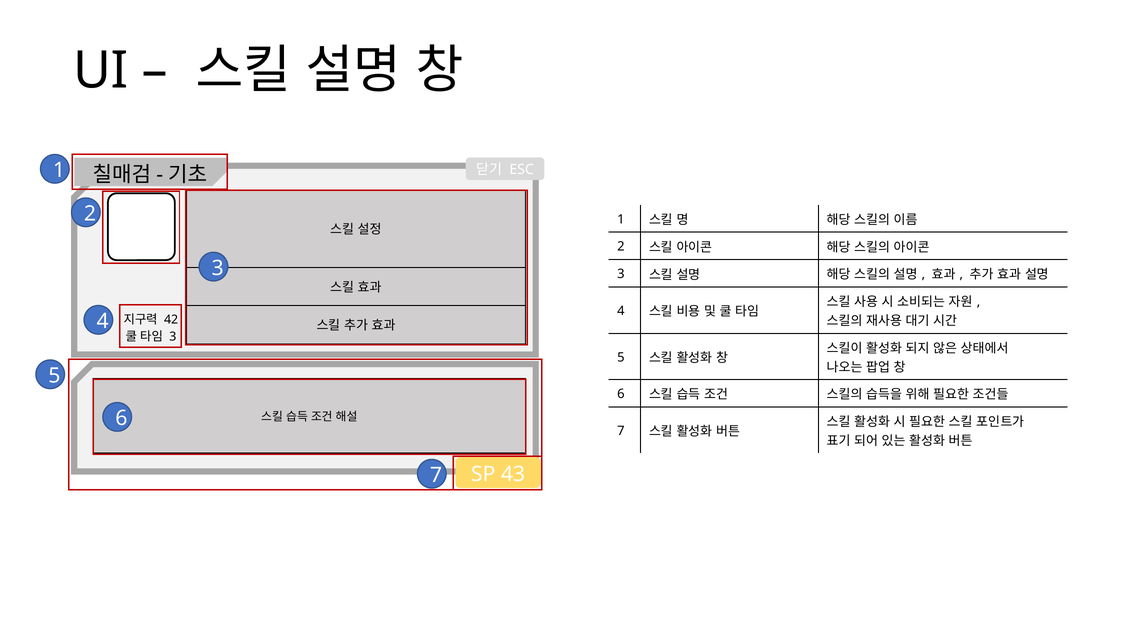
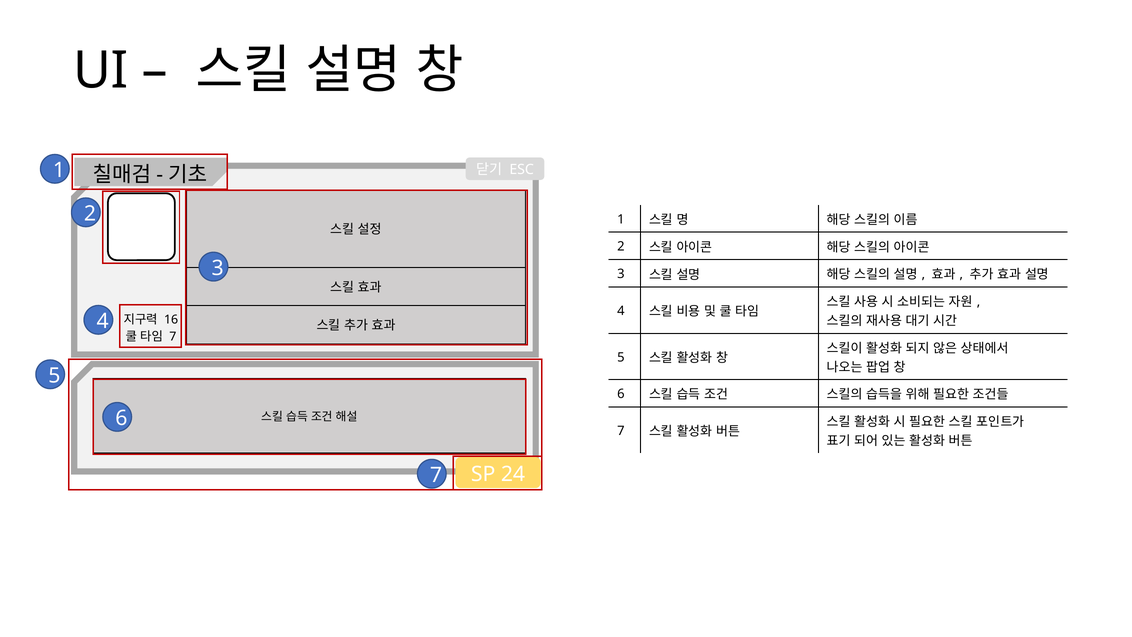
42: 42 -> 16
3 at (173, 336): 3 -> 7
43: 43 -> 24
